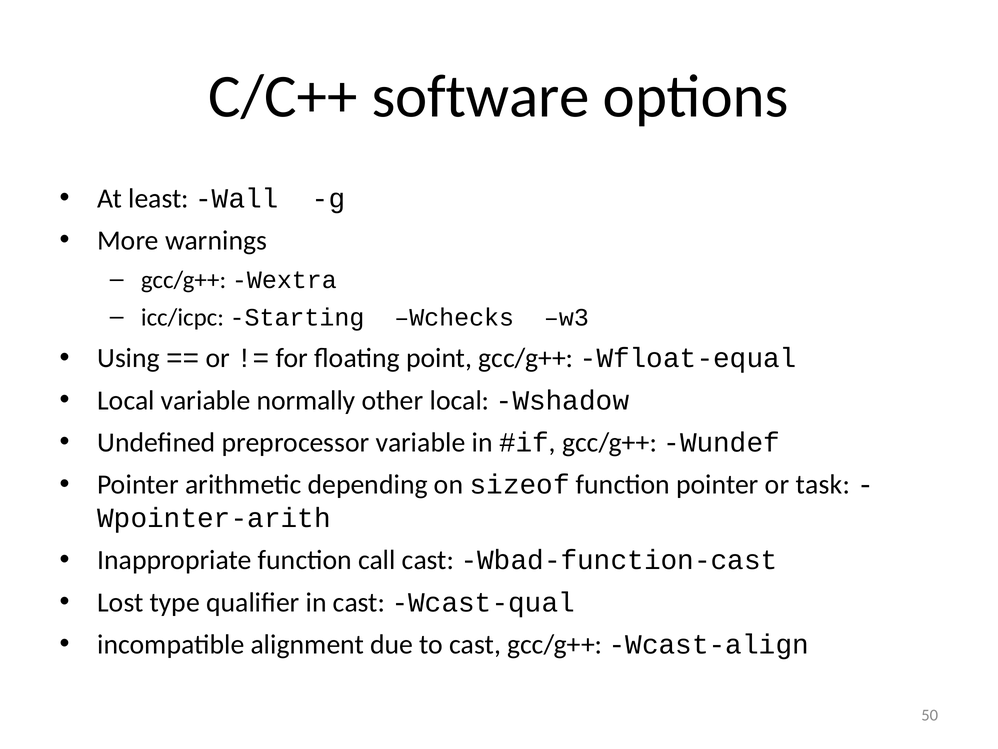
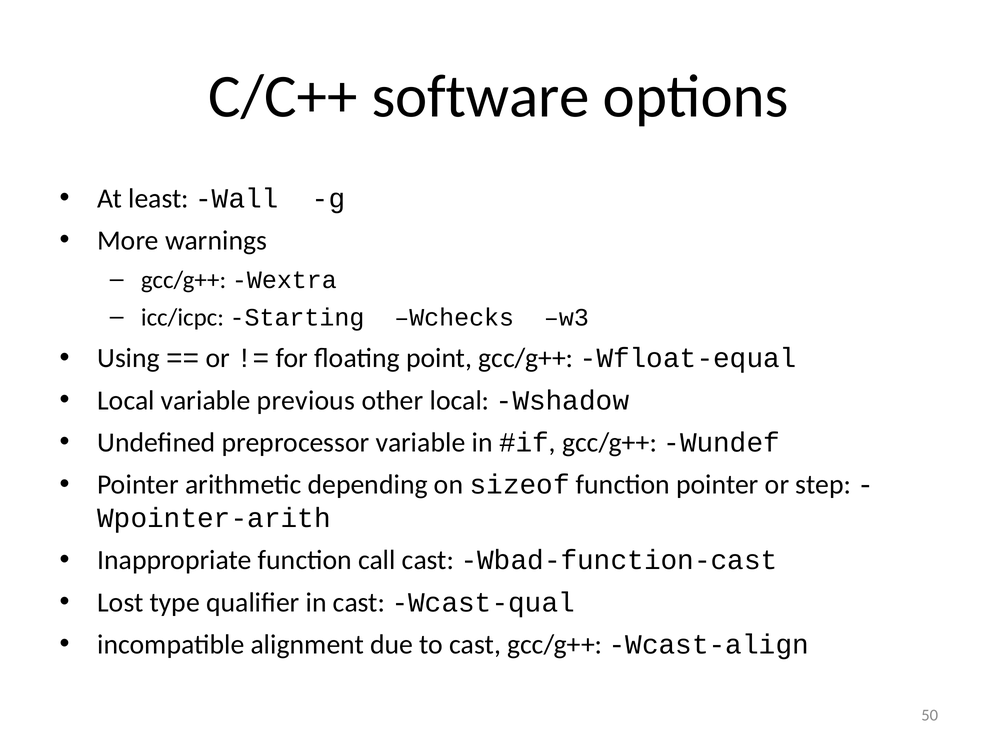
normally: normally -> previous
task: task -> step
